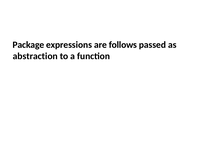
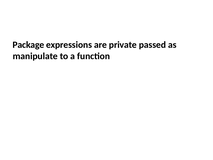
follows: follows -> private
abstraction: abstraction -> manipulate
